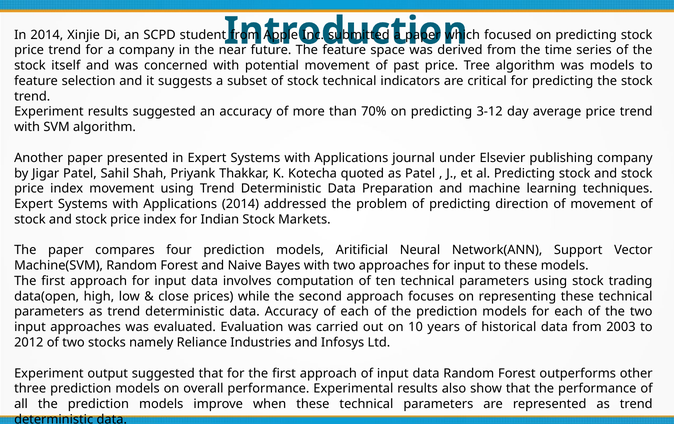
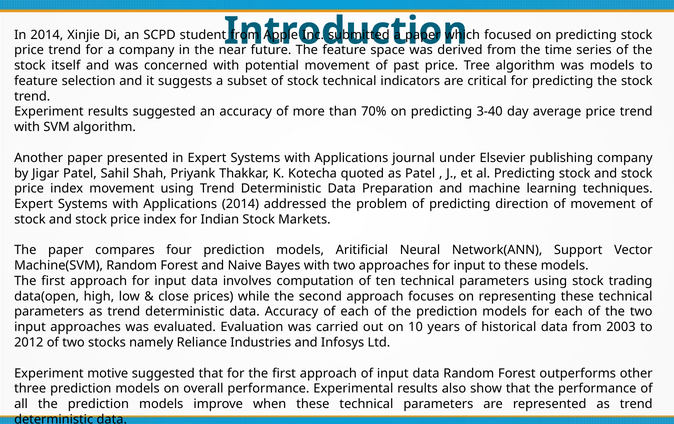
3-12: 3-12 -> 3-40
output: output -> motive
